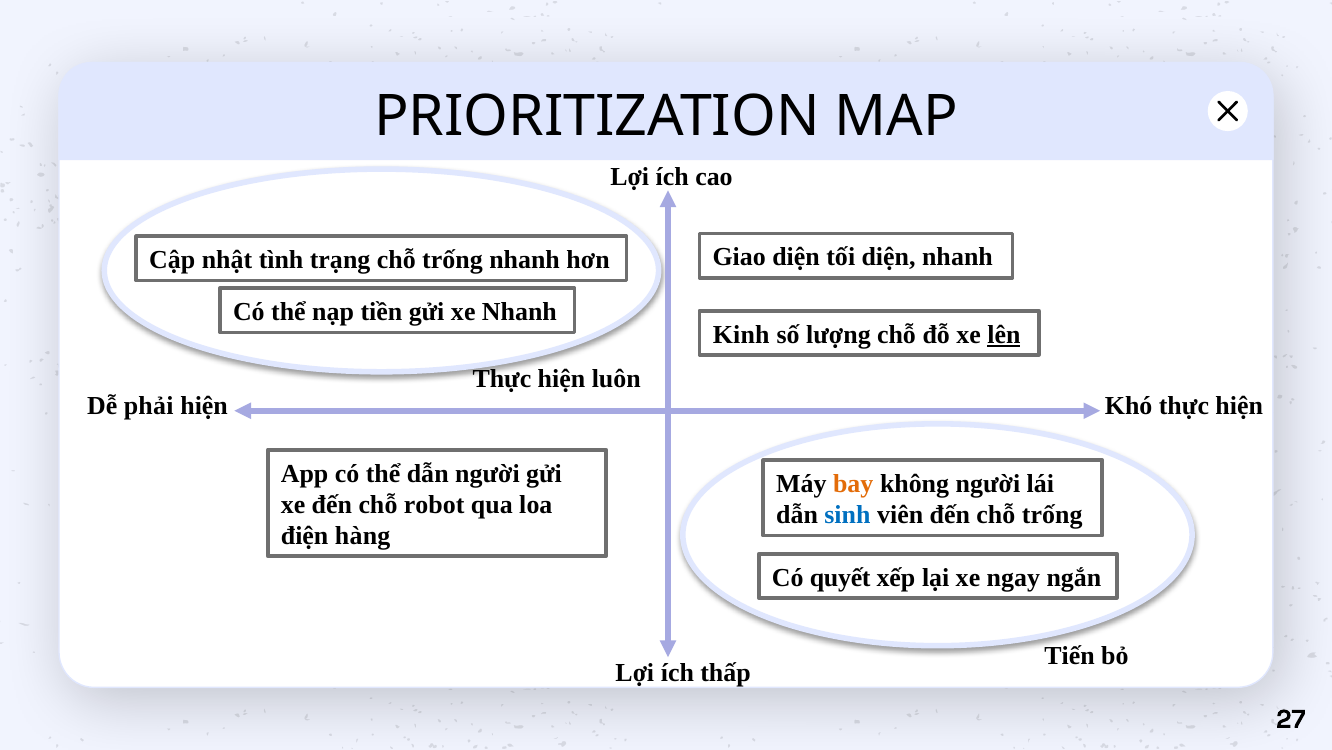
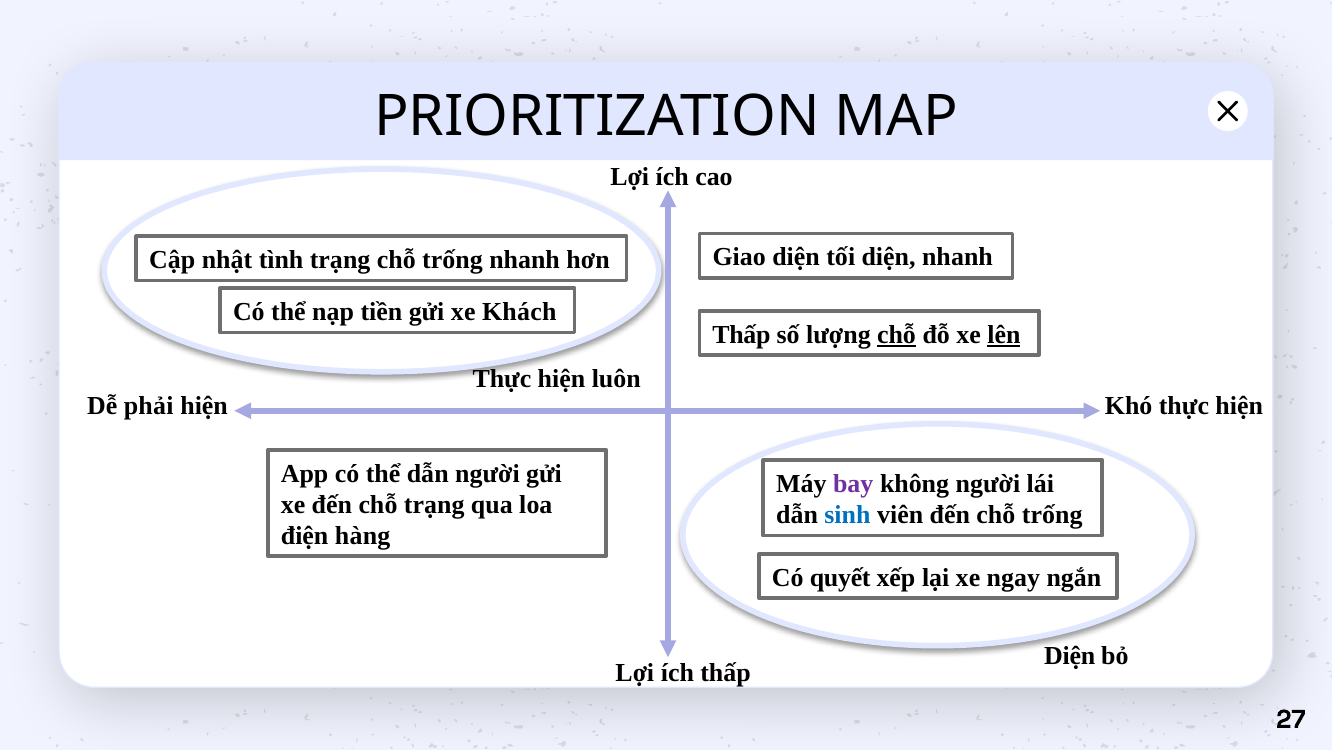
xe Nhanh: Nhanh -> Khách
Kinh at (741, 334): Kinh -> Thấp
chỗ at (897, 334) underline: none -> present
bay colour: orange -> purple
chỗ robot: robot -> trạng
Tiến at (1070, 655): Tiến -> Diện
